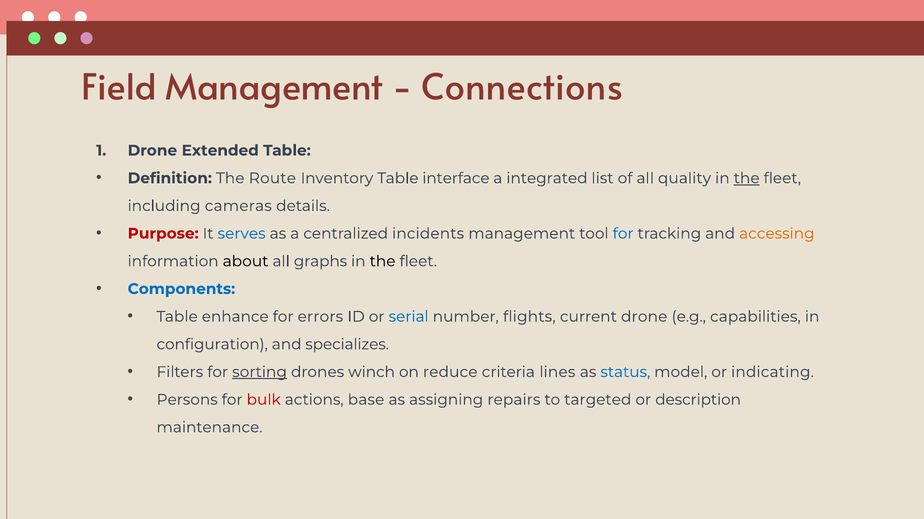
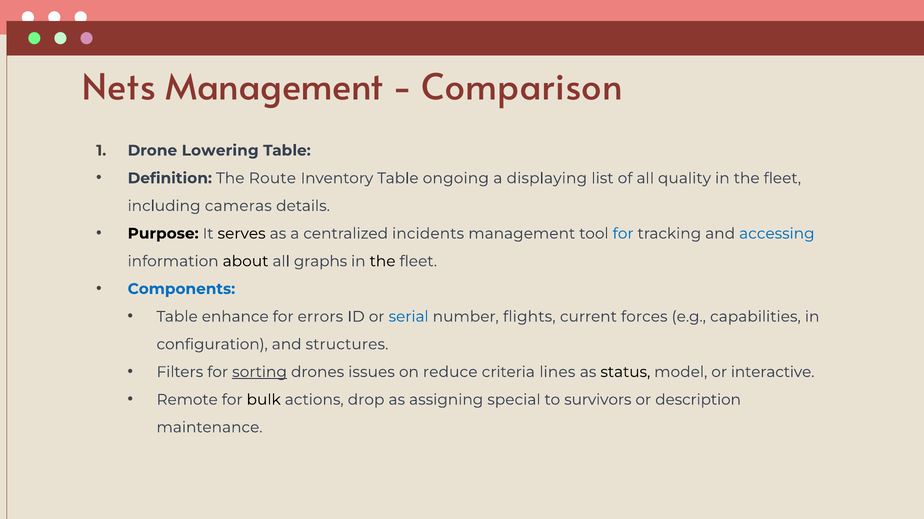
Field: Field -> Nets
Connections: Connections -> Comparison
Extended: Extended -> Lowering
interface: interface -> ongoing
integrated: integrated -> displaying
the at (747, 178) underline: present -> none
Purpose colour: red -> black
serves colour: blue -> black
accessing colour: orange -> blue
current drone: drone -> forces
specializes: specializes -> structures
winch: winch -> issues
status colour: blue -> black
indicating: indicating -> interactive
Persons: Persons -> Remote
bulk colour: red -> black
base: base -> drop
repairs: repairs -> special
targeted: targeted -> survivors
